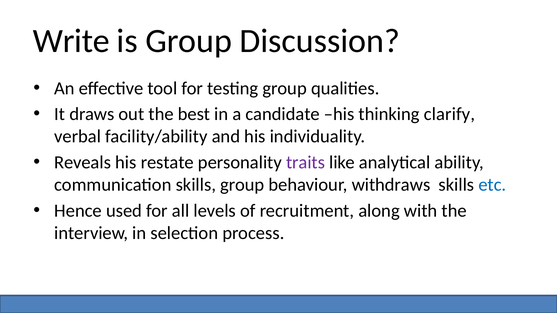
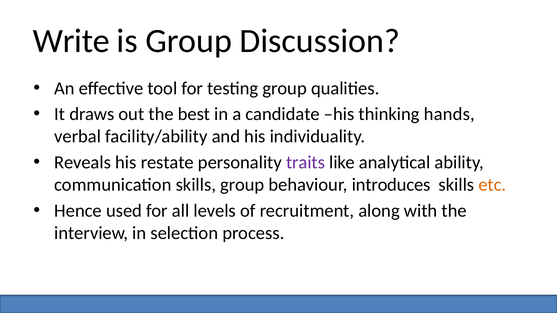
clarify: clarify -> hands
withdraws: withdraws -> introduces
etc colour: blue -> orange
